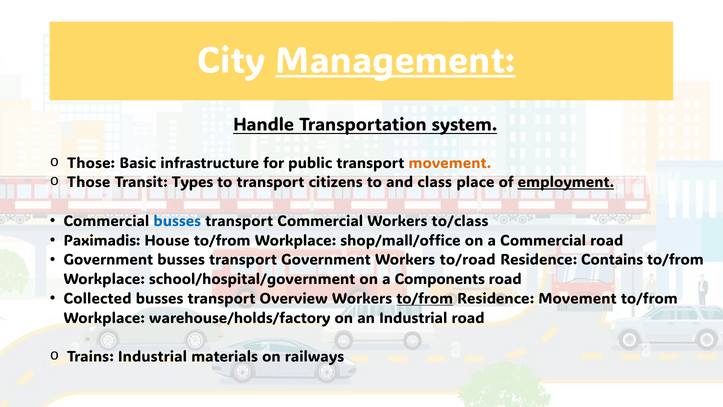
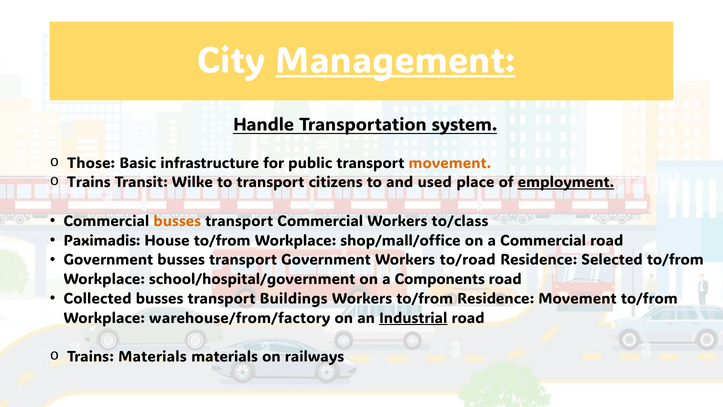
Those at (89, 182): Those -> Trains
Types: Types -> Wilke
class: class -> used
busses at (177, 221) colour: blue -> orange
Contains: Contains -> Selected
Overview: Overview -> Buildings
to/from at (425, 298) underline: present -> none
warehouse/holds/factory: warehouse/holds/factory -> warehouse/from/factory
Industrial at (413, 318) underline: none -> present
Trains Industrial: Industrial -> Materials
